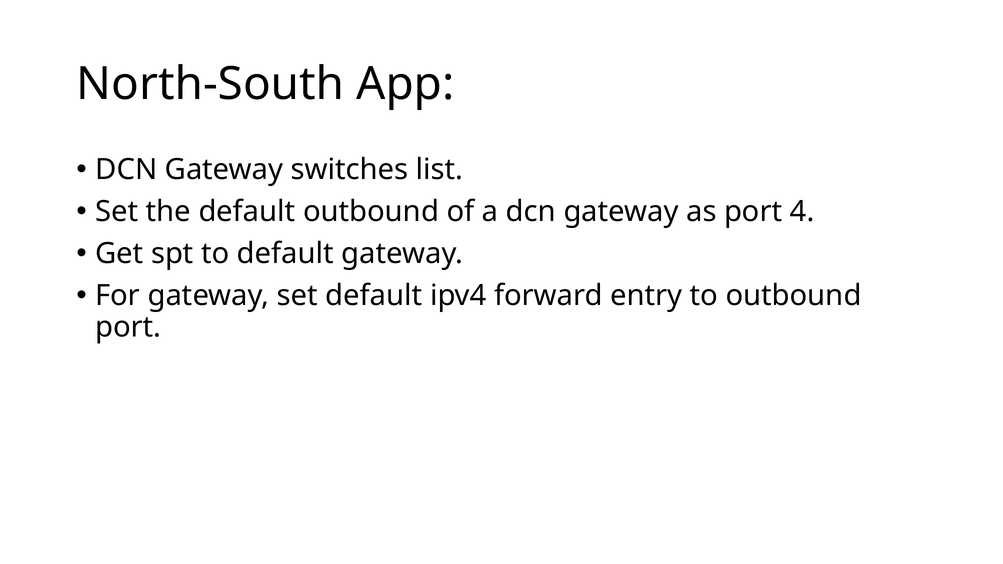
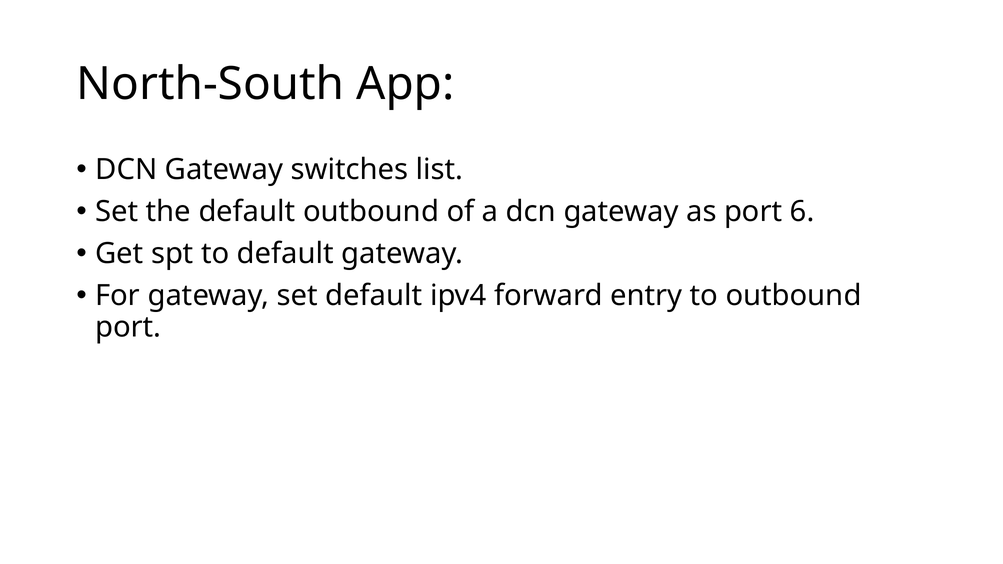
4: 4 -> 6
